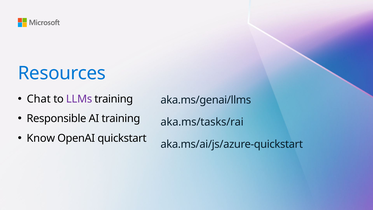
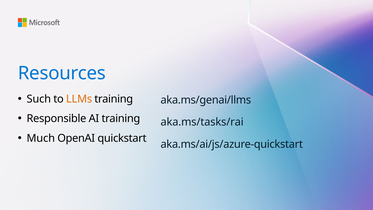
Chat: Chat -> Such
LLMs colour: purple -> orange
Know: Know -> Much
